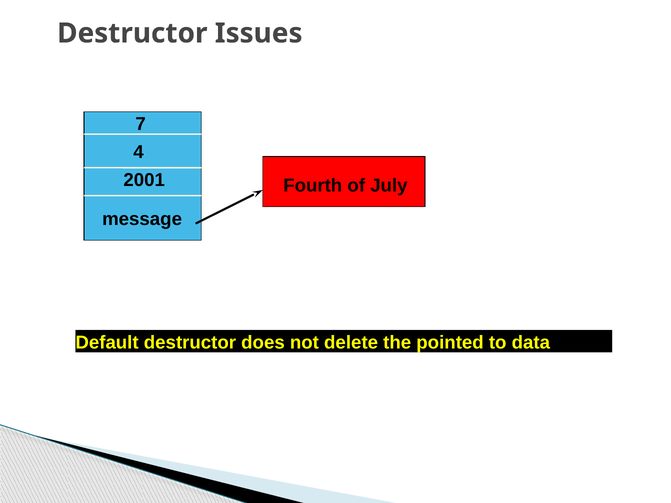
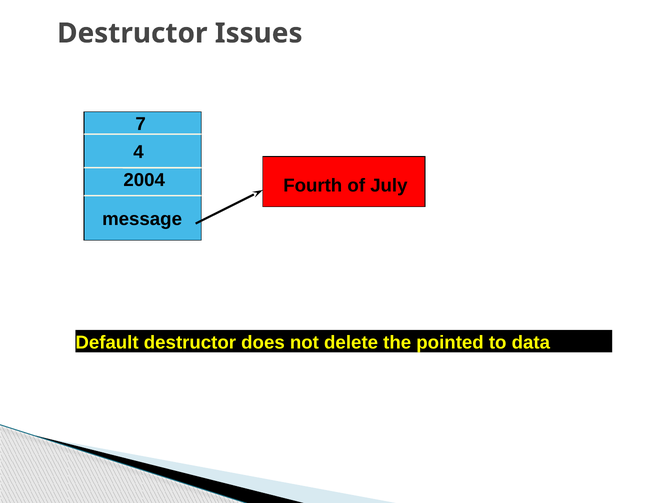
2001: 2001 -> 2004
